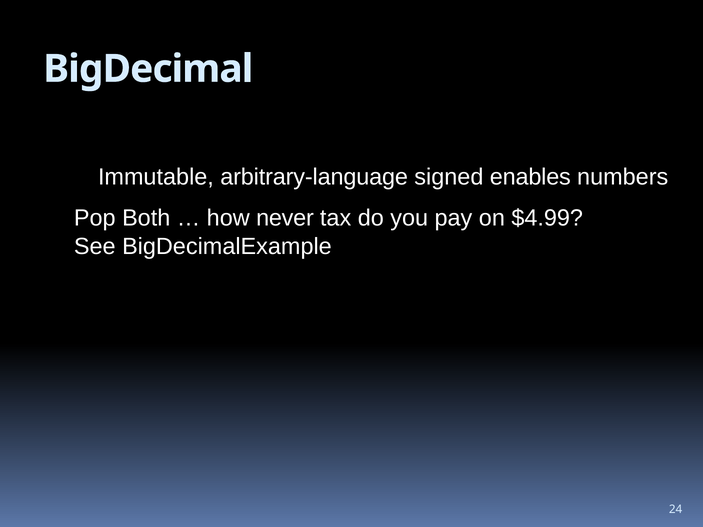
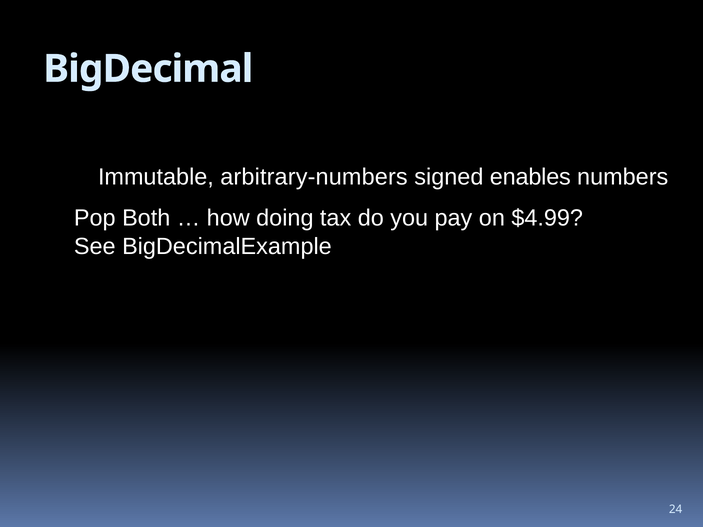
arbitrary-language: arbitrary-language -> arbitrary-numbers
never: never -> doing
